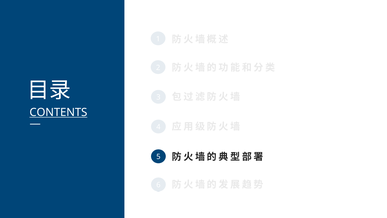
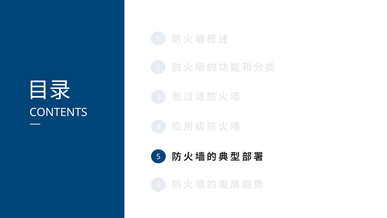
CONTENTS underline: present -> none
